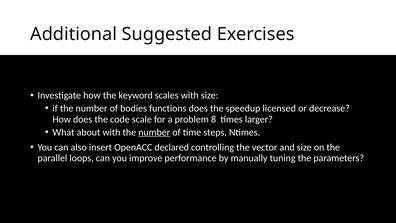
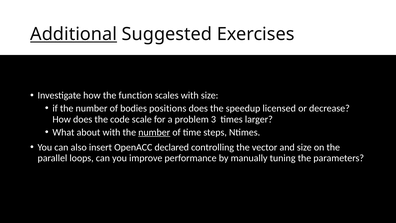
Additional underline: none -> present
keyword: keyword -> function
functions: functions -> positions
8: 8 -> 3
